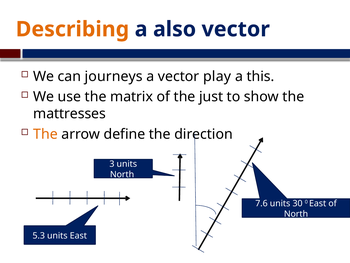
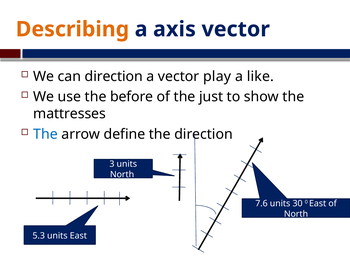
also: also -> axis
can journeys: journeys -> direction
this: this -> like
matrix: matrix -> before
The at (45, 134) colour: orange -> blue
